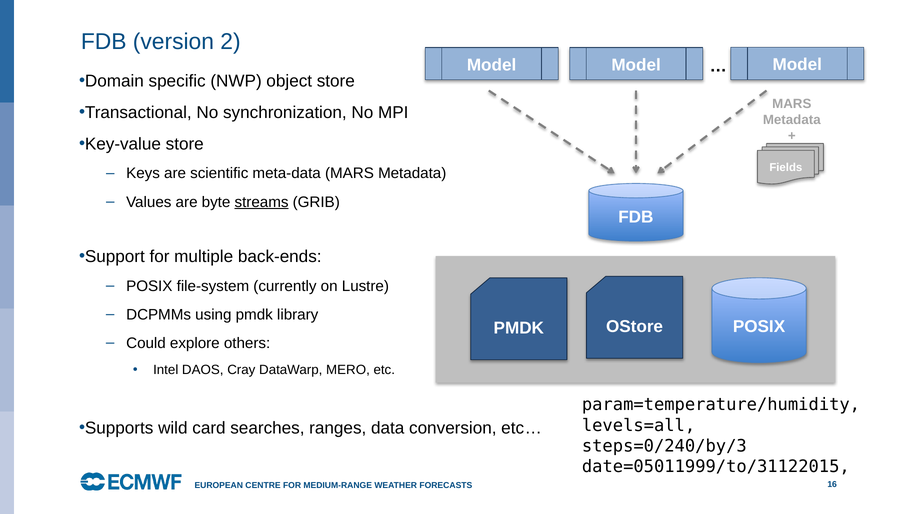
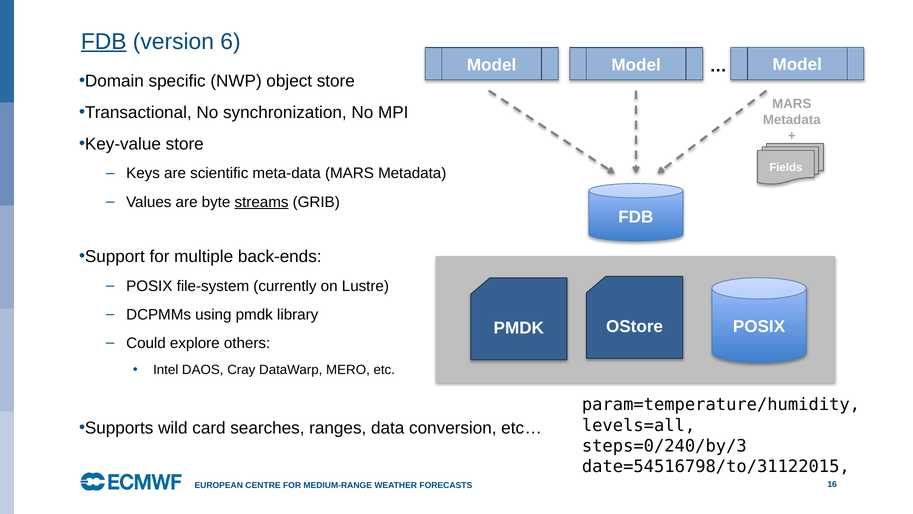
FDB at (104, 42) underline: none -> present
2: 2 -> 6
date=05011999/to/31122015: date=05011999/to/31122015 -> date=54516798/to/31122015
